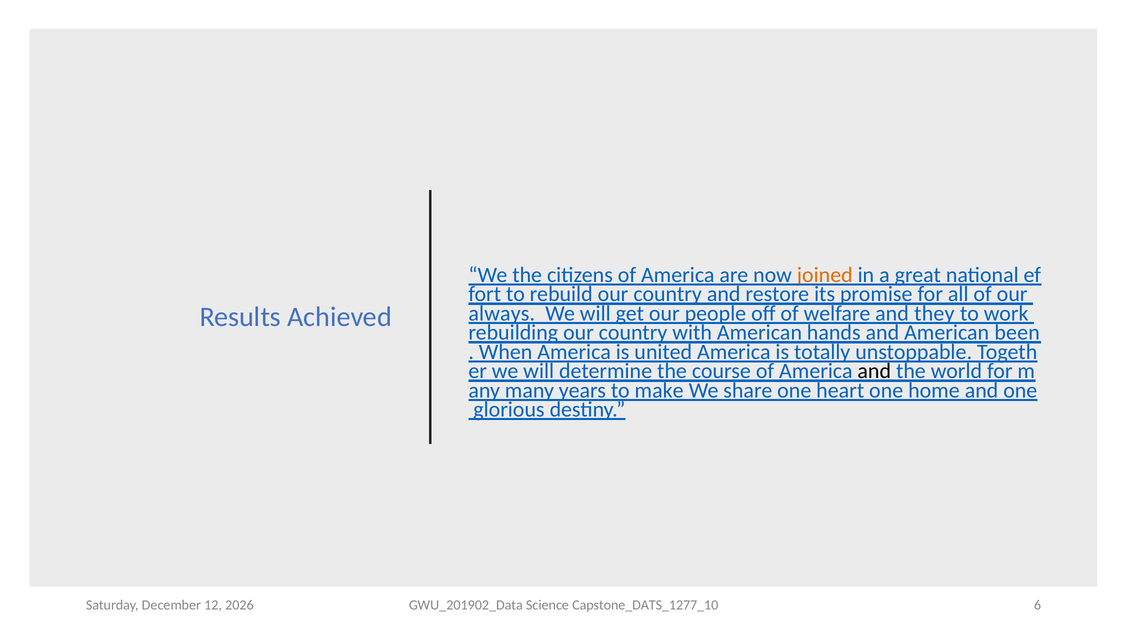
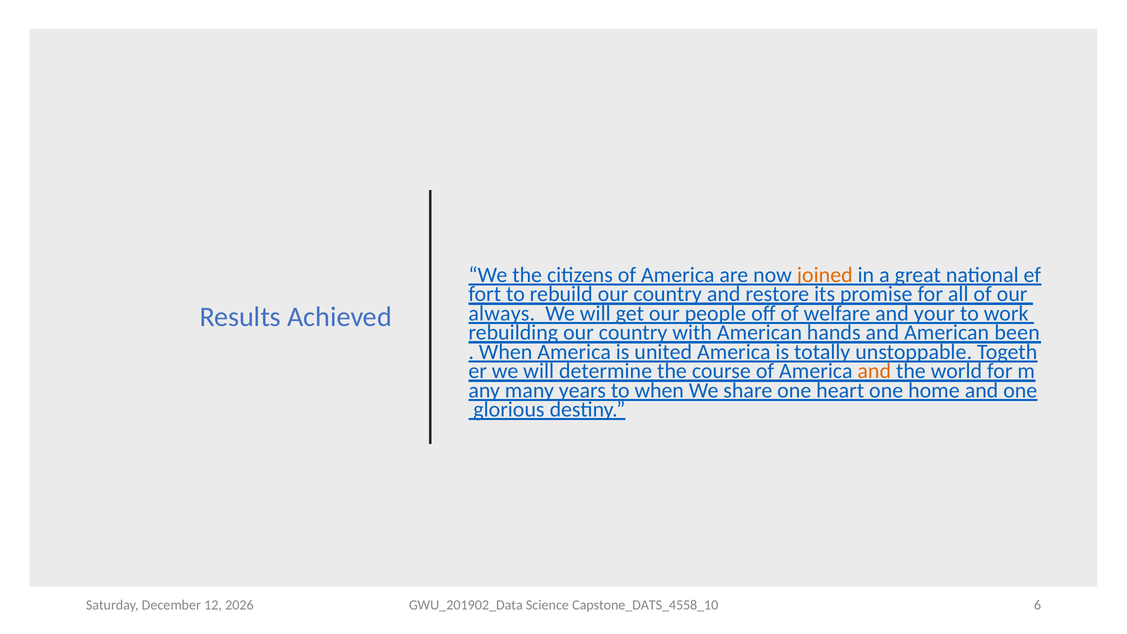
they: they -> your
and at (874, 371) colour: black -> orange
to make: make -> when
Capstone_DATS_1277_10: Capstone_DATS_1277_10 -> Capstone_DATS_4558_10
